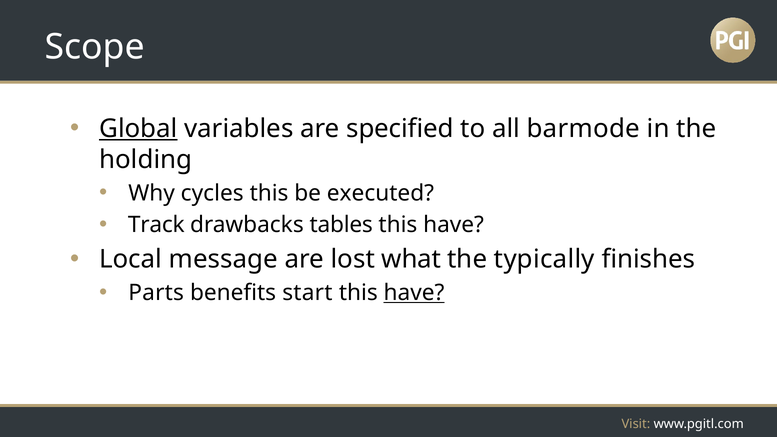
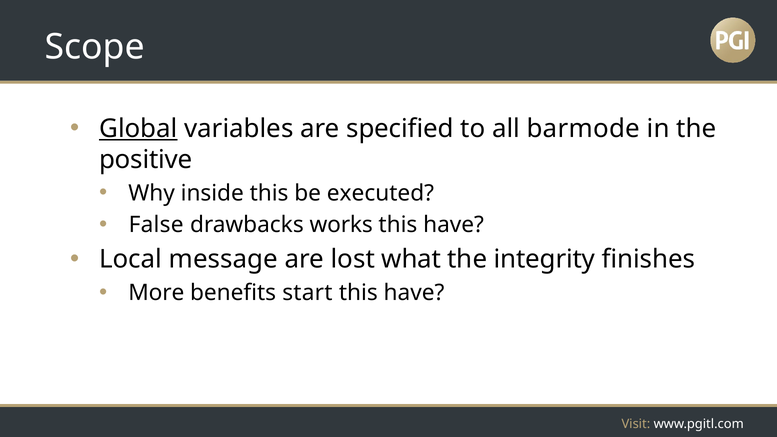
holding: holding -> positive
cycles: cycles -> inside
Track: Track -> False
tables: tables -> works
typically: typically -> integrity
Parts: Parts -> More
have at (414, 293) underline: present -> none
